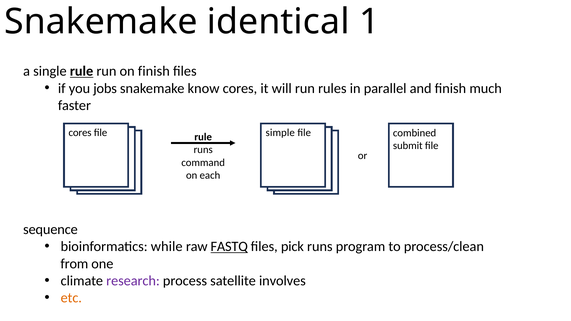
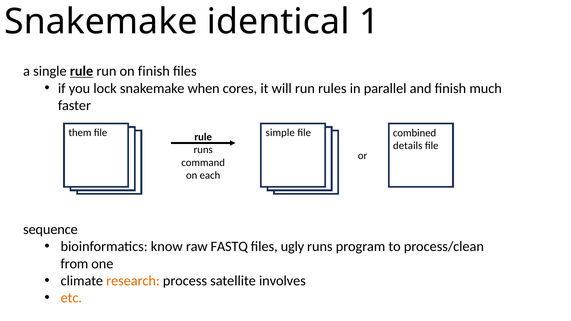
jobs: jobs -> lock
know: know -> when
cores at (80, 133): cores -> them
submit: submit -> details
while: while -> know
FASTQ underline: present -> none
pick: pick -> ugly
research colour: purple -> orange
